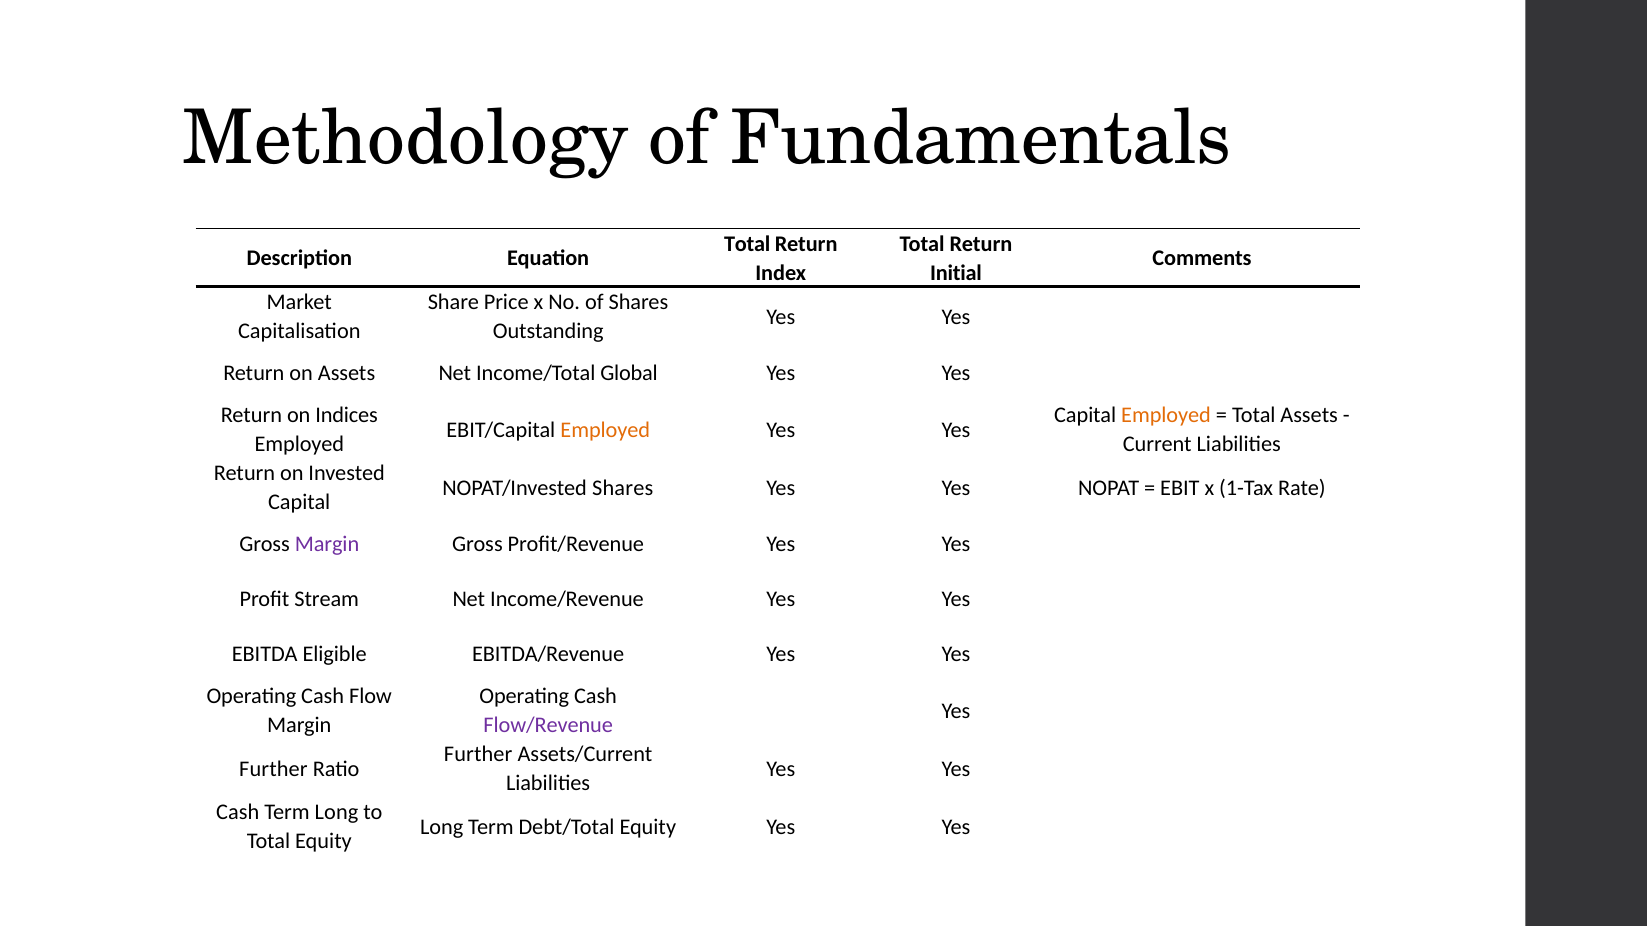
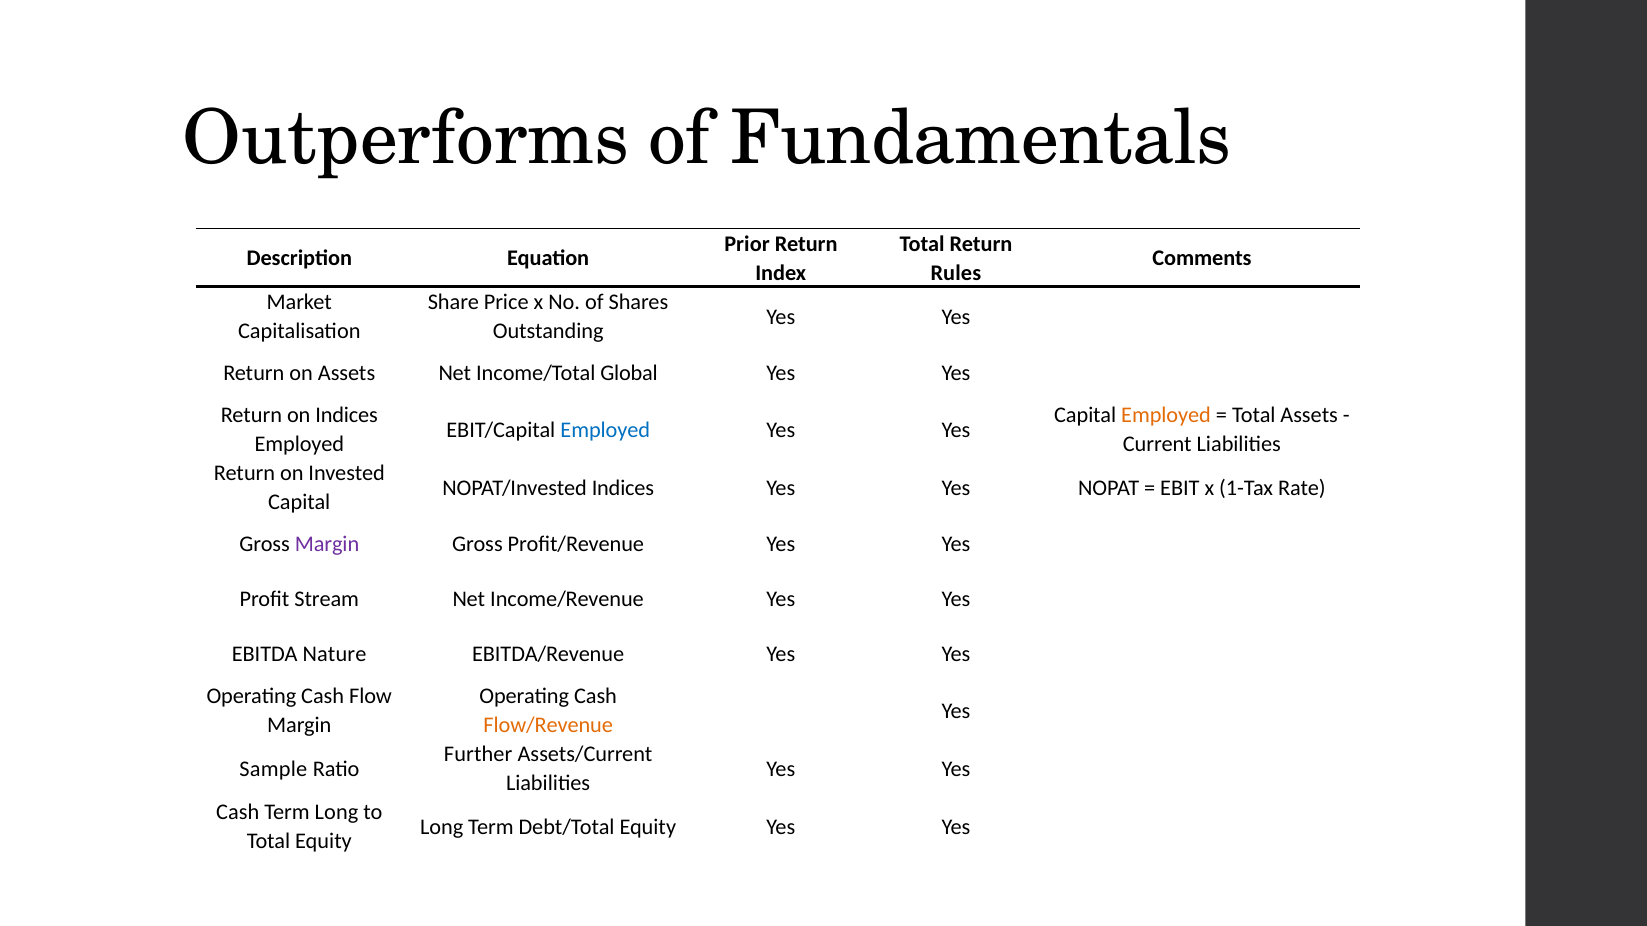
Methodology: Methodology -> Outperforms
Total at (747, 244): Total -> Prior
Initial: Initial -> Rules
Employed at (605, 430) colour: orange -> blue
NOPAT/Invested Shares: Shares -> Indices
Eligible: Eligible -> Nature
Flow/Revenue colour: purple -> orange
Further at (273, 769): Further -> Sample
